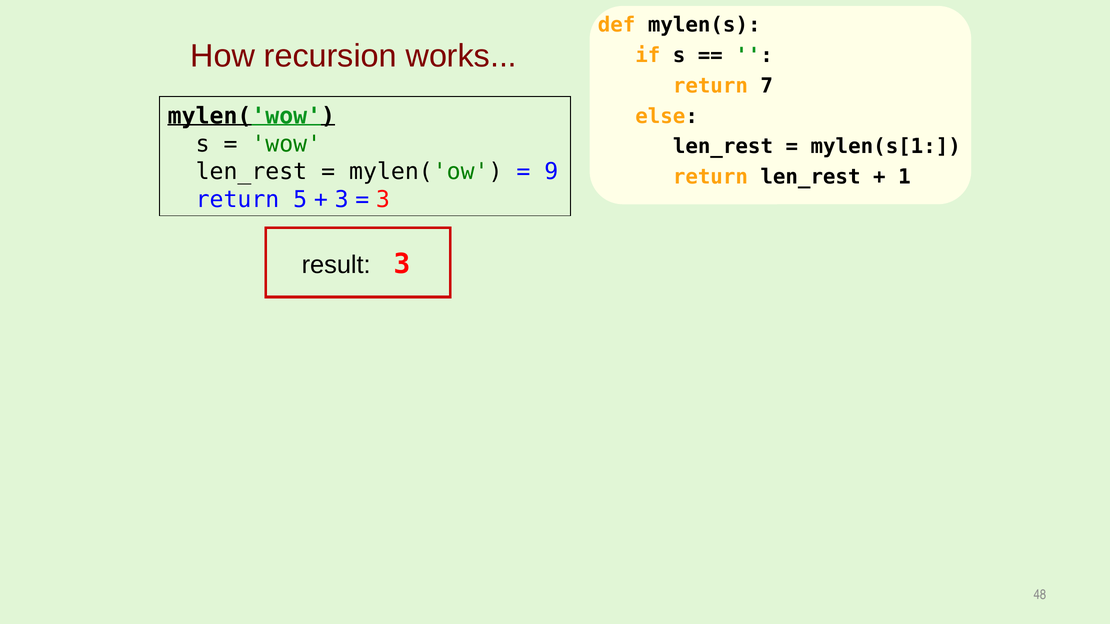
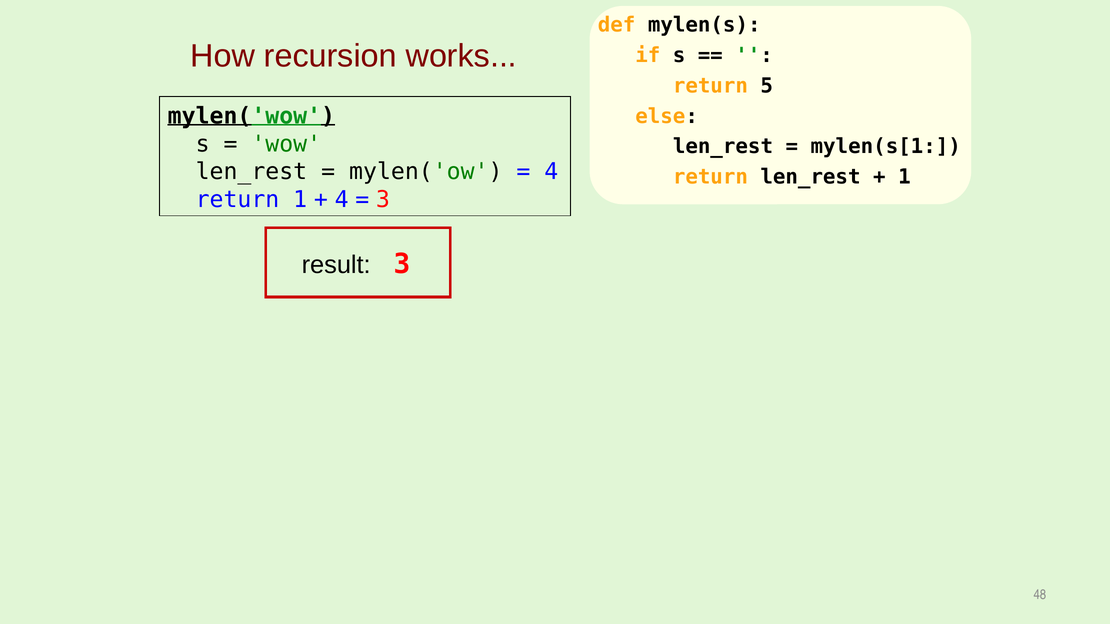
7: 7 -> 5
9 at (551, 172): 9 -> 4
return 5: 5 -> 1
3 at (342, 200): 3 -> 4
